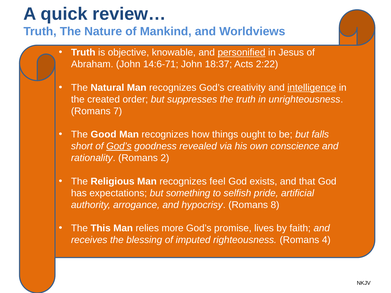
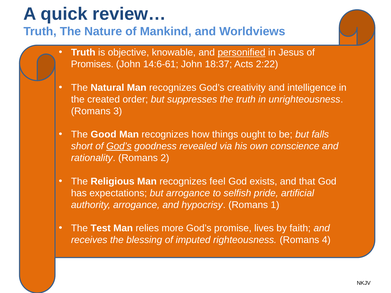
Abraham: Abraham -> Promises
14:6-71: 14:6-71 -> 14:6-61
intelligence underline: present -> none
7: 7 -> 3
but something: something -> arrogance
8: 8 -> 1
This: This -> Test
